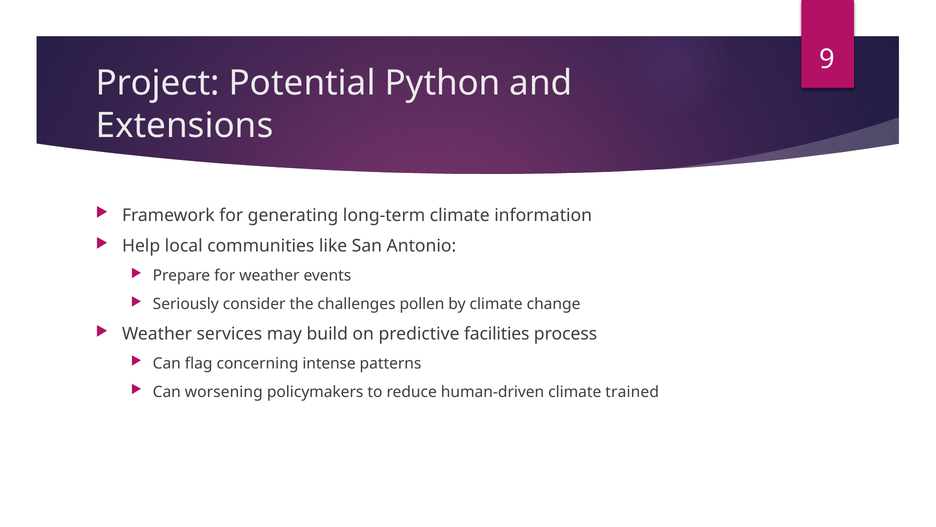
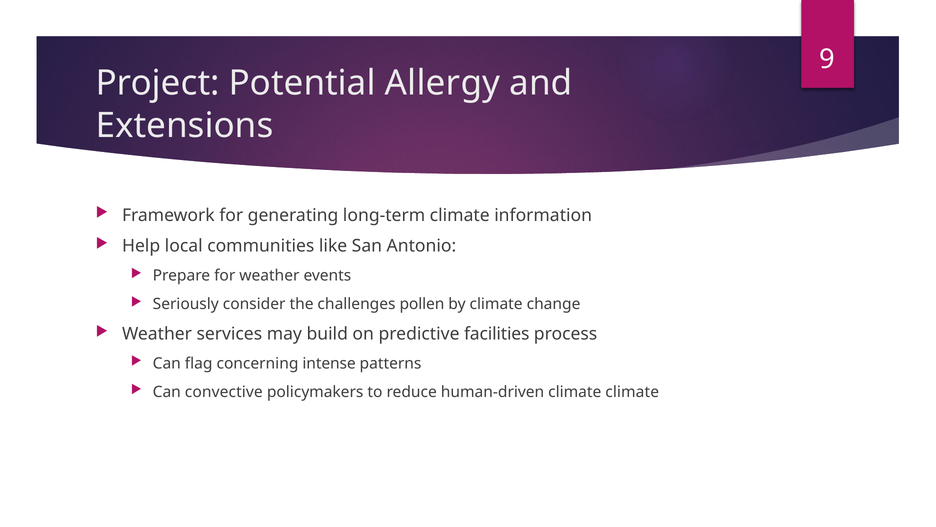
Python: Python -> Allergy
worsening: worsening -> convective
climate trained: trained -> climate
